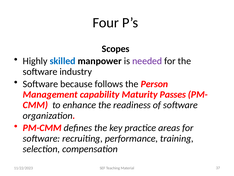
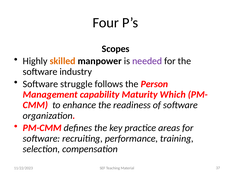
skilled colour: blue -> orange
because: because -> struggle
Passes: Passes -> Which
